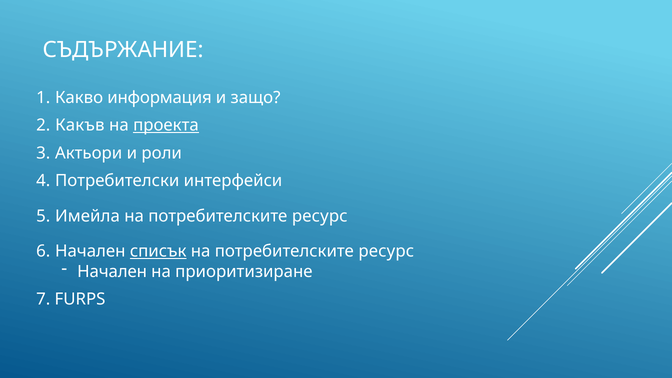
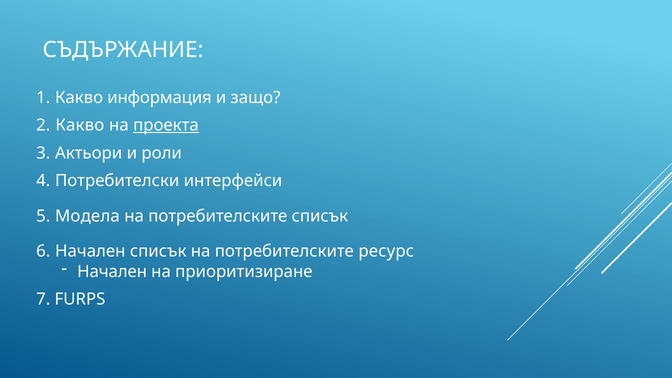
Какъв at (80, 125): Какъв -> Какво
Имейла: Имейла -> Модела
ресурс at (320, 216): ресурс -> списък
списък at (158, 251) underline: present -> none
